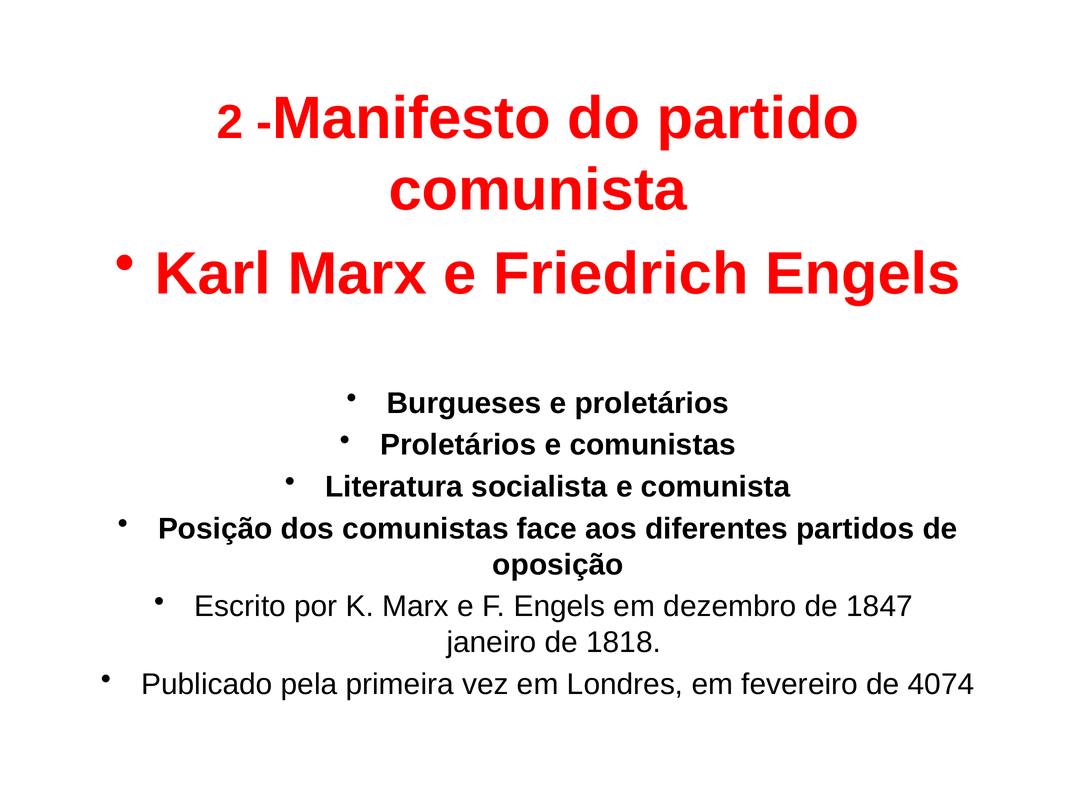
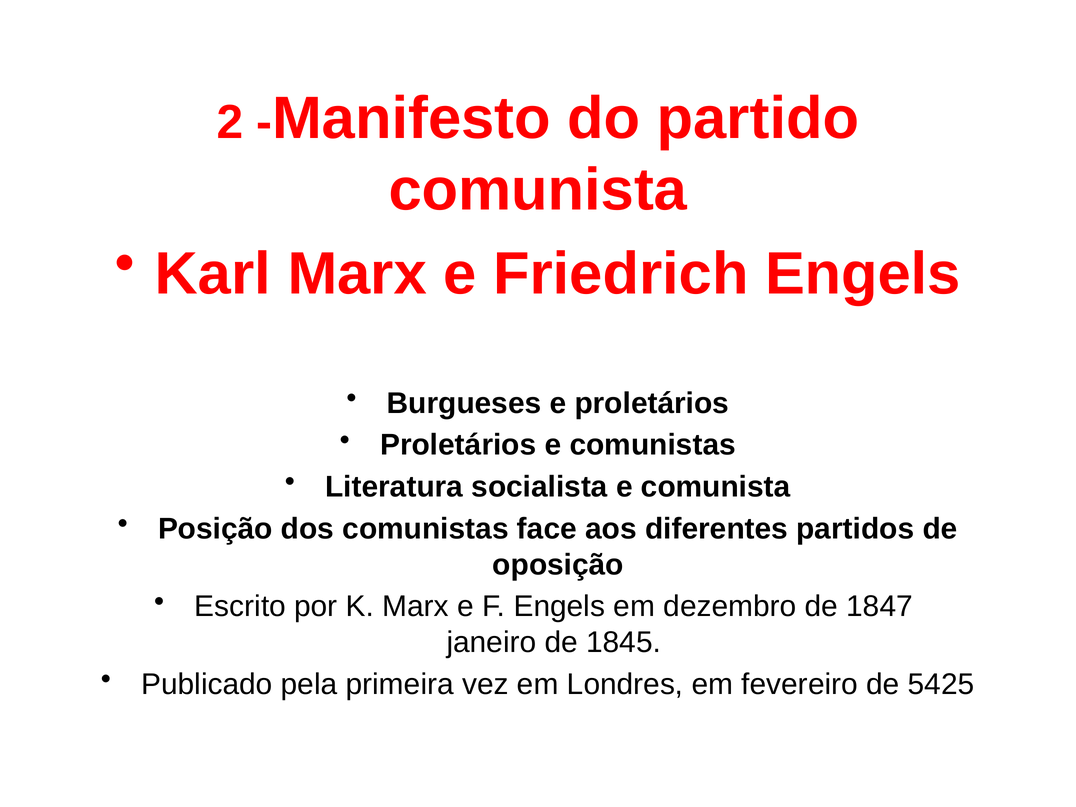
1818: 1818 -> 1845
4074: 4074 -> 5425
